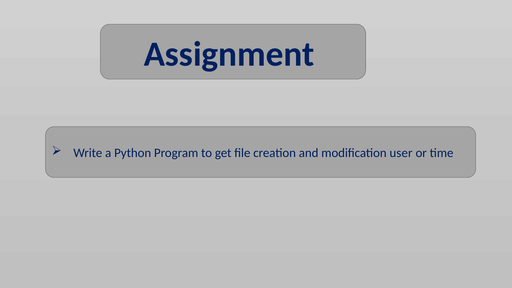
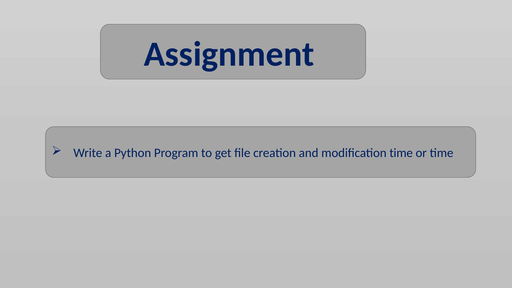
modification user: user -> time
